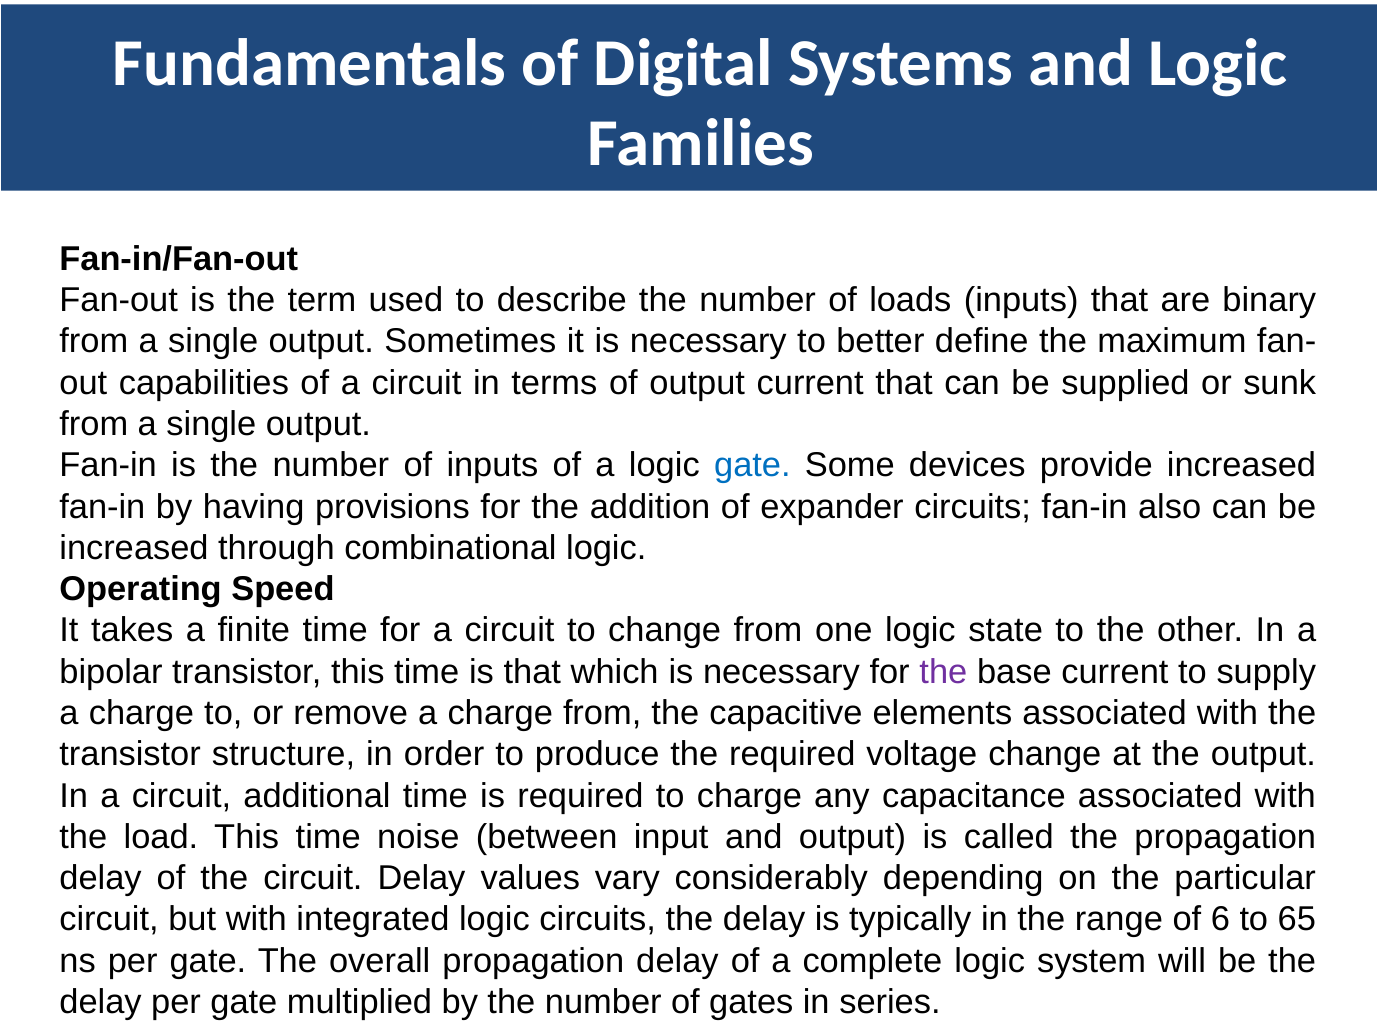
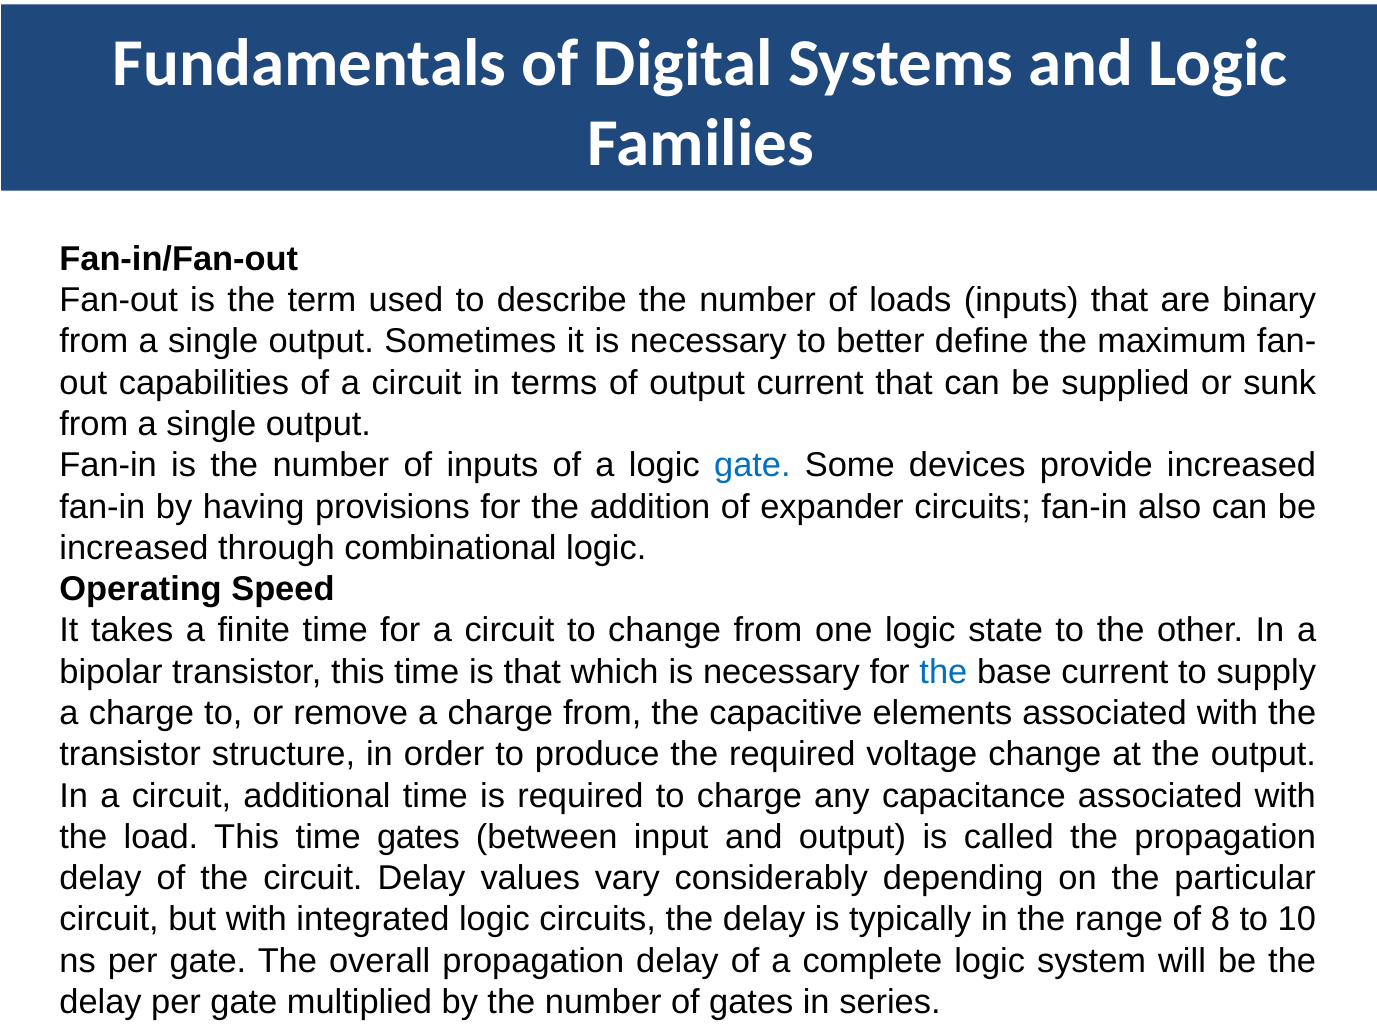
the at (943, 672) colour: purple -> blue
time noise: noise -> gates
6: 6 -> 8
65: 65 -> 10
